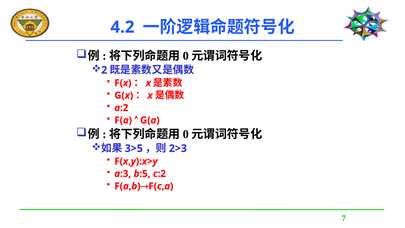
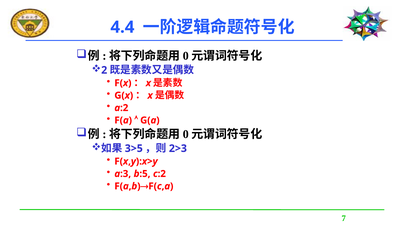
4.2: 4.2 -> 4.4
